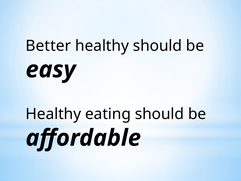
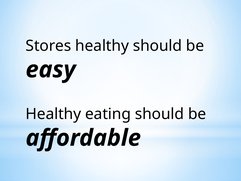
Better: Better -> Stores
